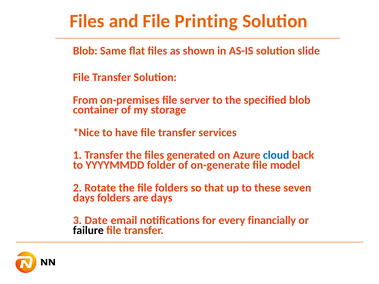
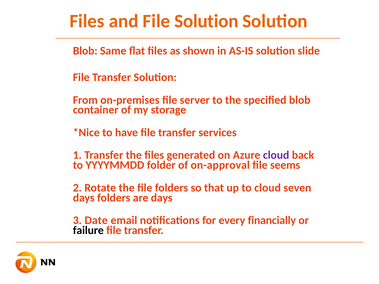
File Printing: Printing -> Solution
cloud at (276, 155) colour: blue -> purple
on-generate: on-generate -> on-approval
model: model -> seems
to these: these -> cloud
